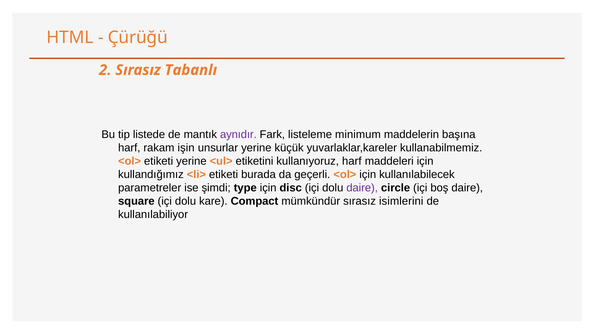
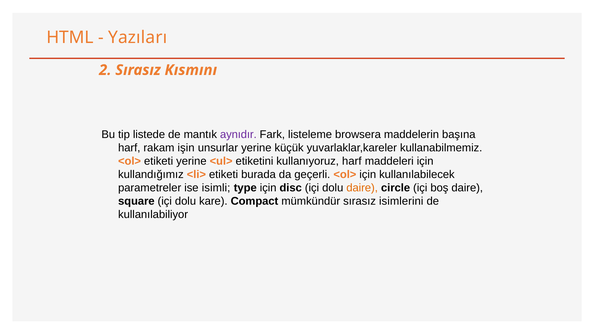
Çürüğü: Çürüğü -> Yazıları
Tabanlı: Tabanlı -> Kısmını
minimum: minimum -> browsera
şimdi: şimdi -> isimli
daire at (362, 188) colour: purple -> orange
